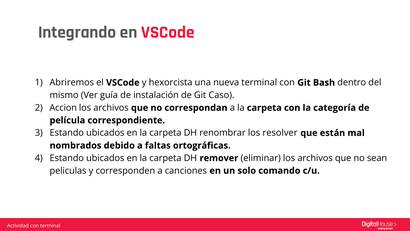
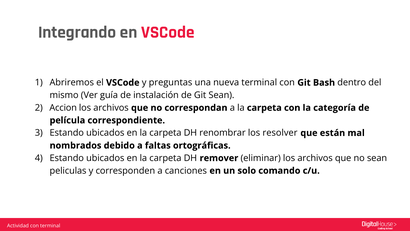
hexorcista: hexorcista -> preguntas
Git Caso: Caso -> Sean
